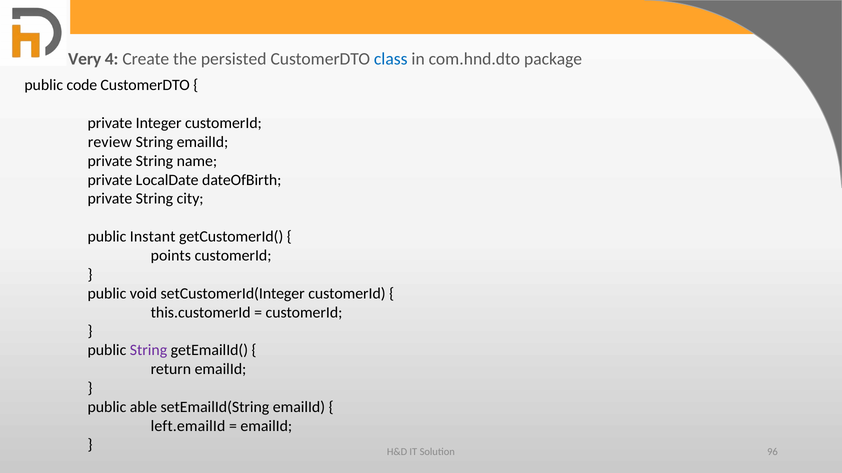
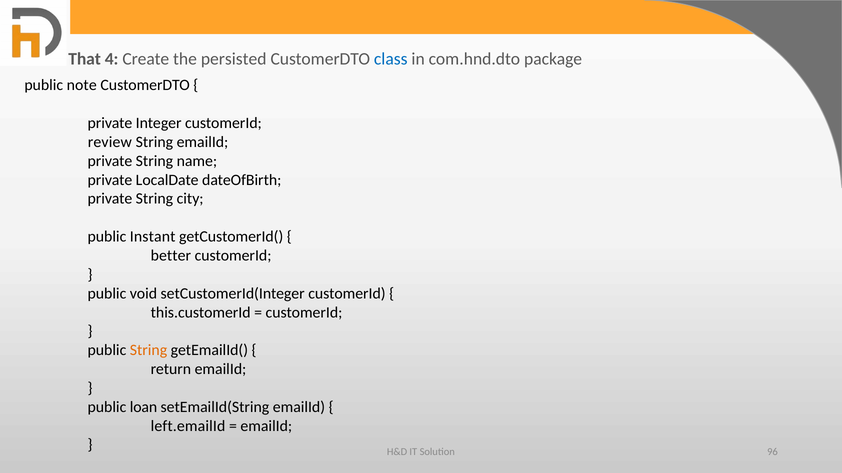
Very: Very -> That
code: code -> note
points: points -> better
String at (149, 351) colour: purple -> orange
able: able -> loan
